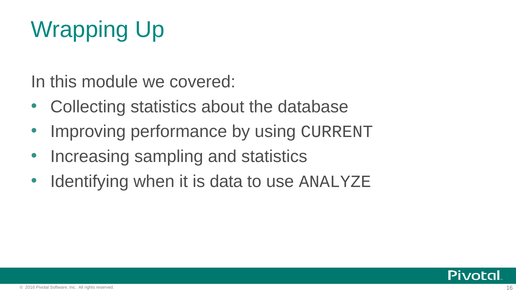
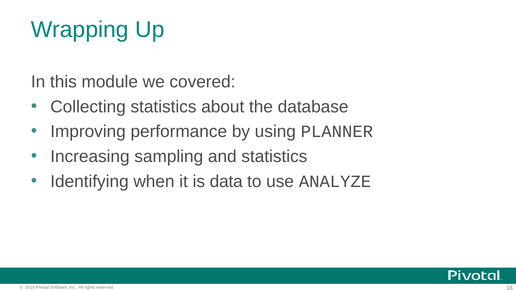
CURRENT: CURRENT -> PLANNER
